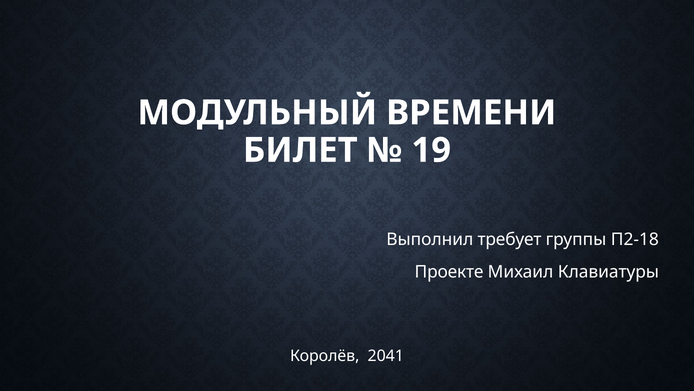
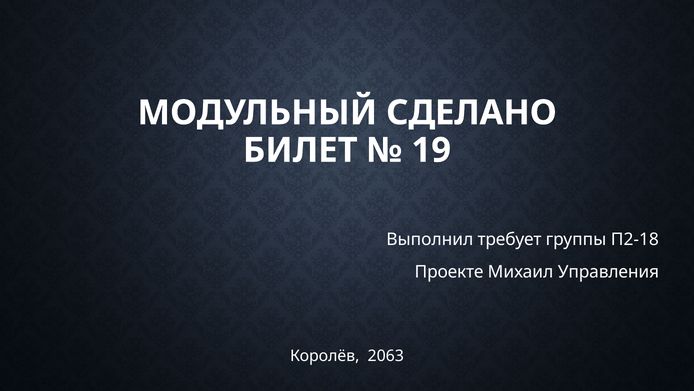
ВРЕМЕНИ: ВРЕМЕНИ -> СДЕЛАНО
Клавиатуры: Клавиатуры -> Управления
2041: 2041 -> 2063
